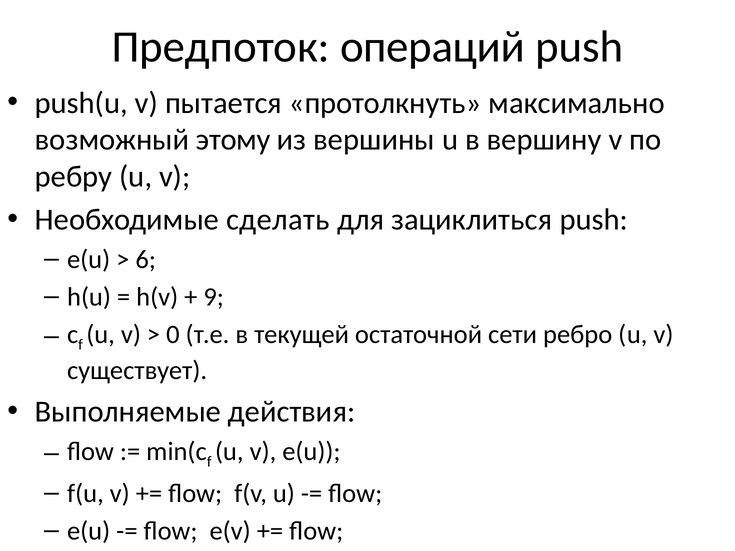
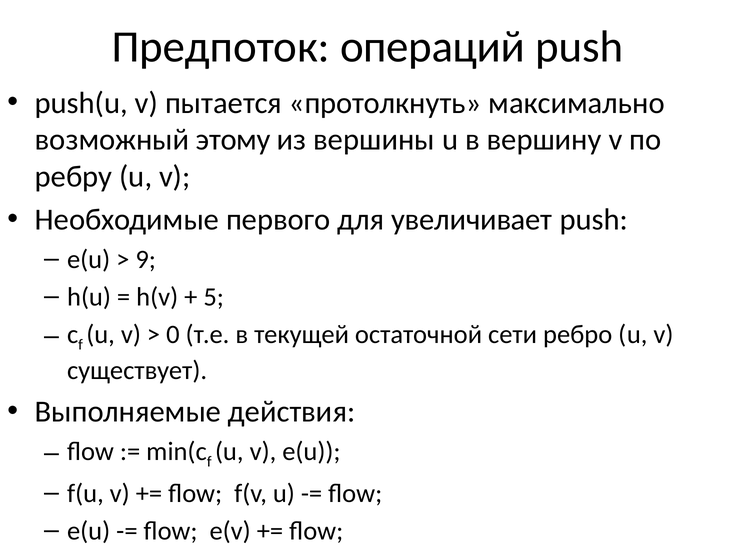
сделать: сделать -> первого
зациклиться: зациклиться -> увеличивает
6: 6 -> 9
9: 9 -> 5
